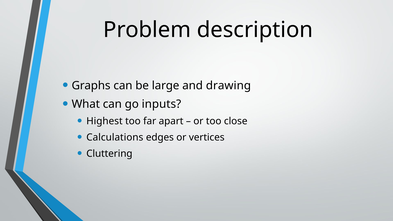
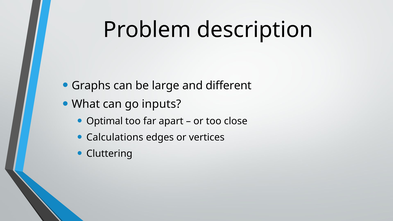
drawing: drawing -> different
Highest: Highest -> Optimal
